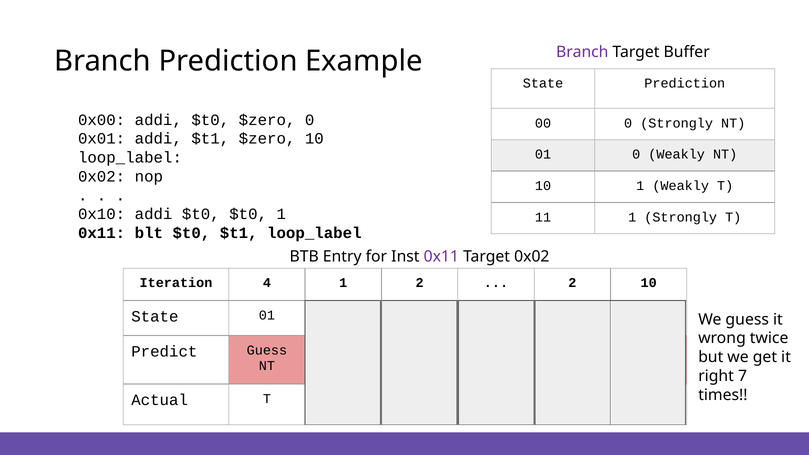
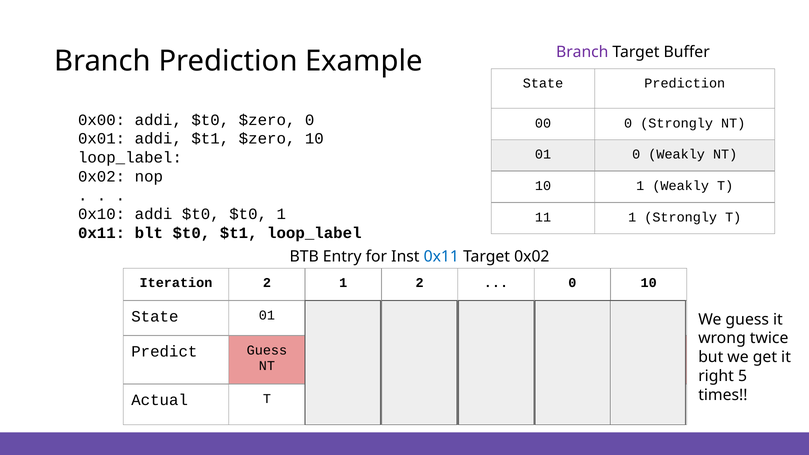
0x11 at (441, 256) colour: purple -> blue
Iteration 4: 4 -> 2
2 at (572, 283): 2 -> 0
7: 7 -> 5
